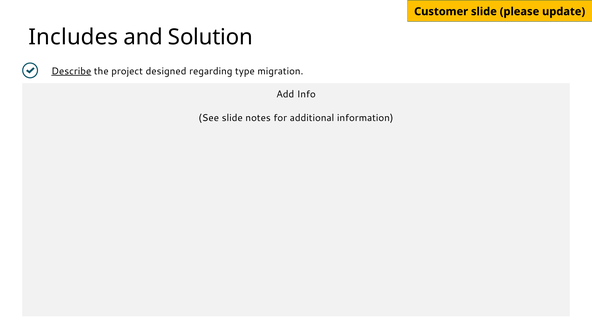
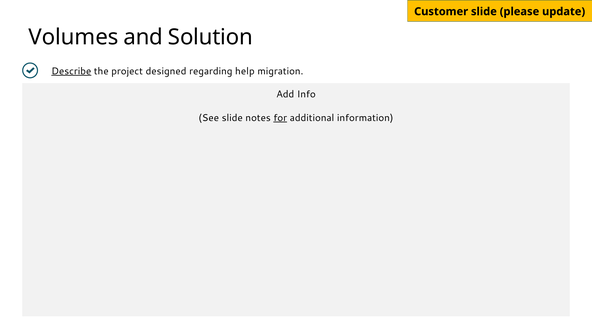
Includes: Includes -> Volumes
type: type -> help
for underline: none -> present
